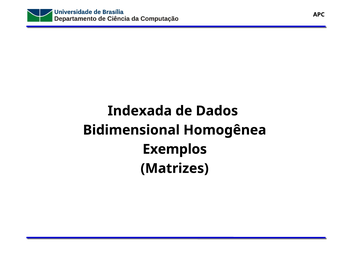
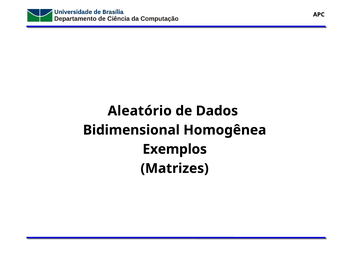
Indexada: Indexada -> Aleatório
